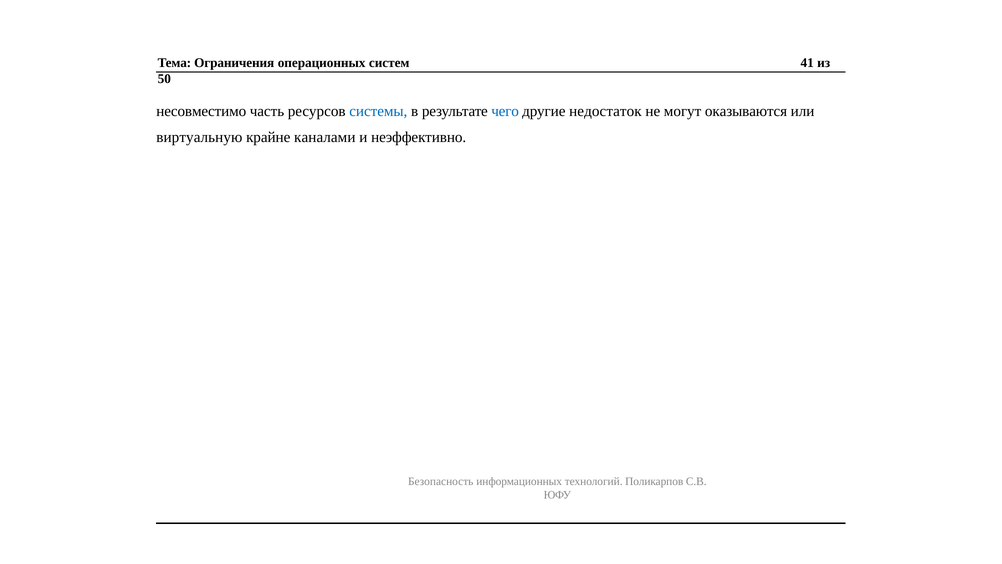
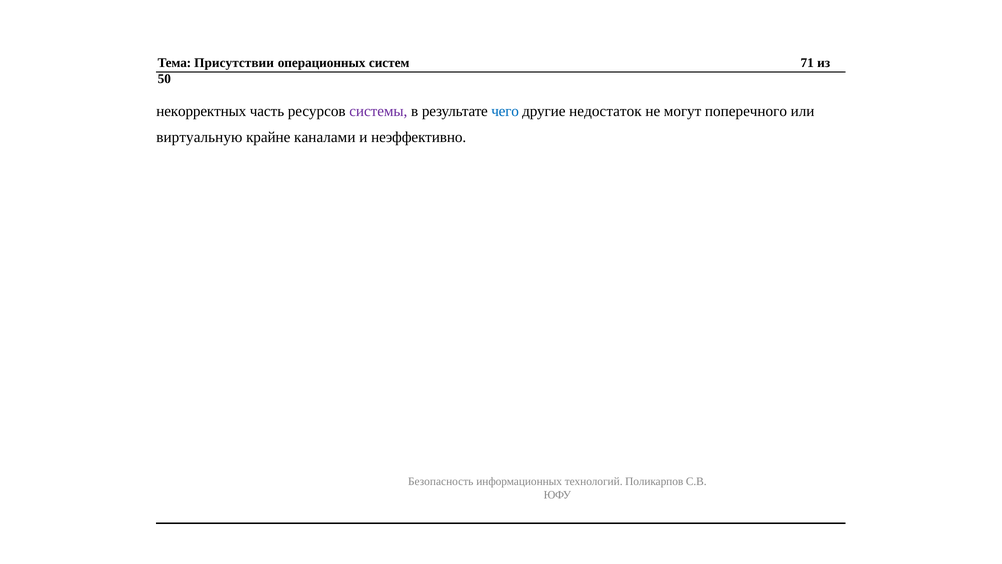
Ограничения: Ограничения -> Присутствии
41: 41 -> 71
несовместимо: несовместимо -> некорректных
системы colour: blue -> purple
оказываются: оказываются -> поперечного
